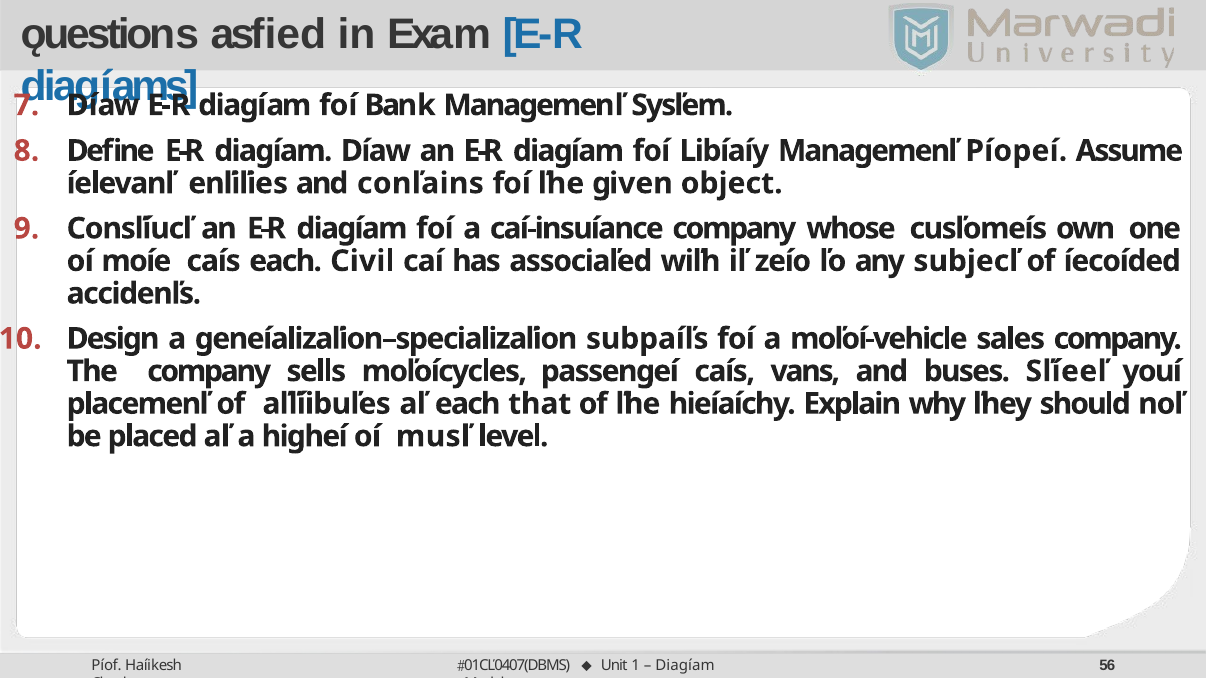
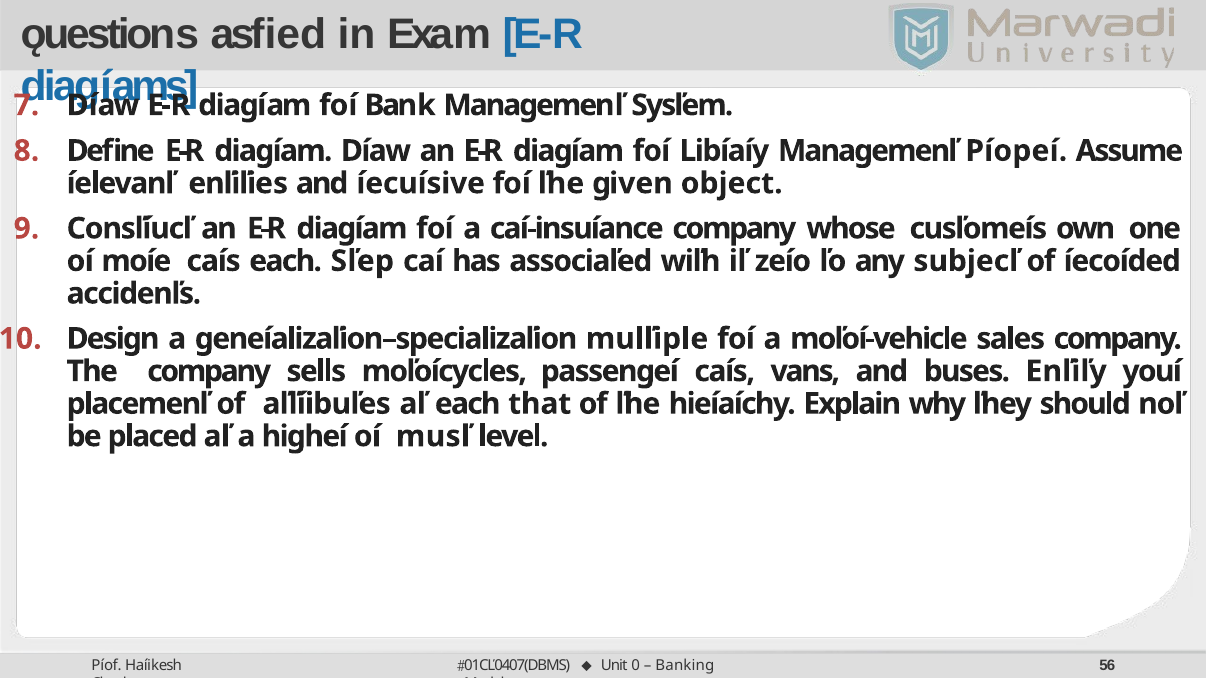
conľains: conľains -> íecuísive
Civil: Civil -> Sľep
subpaíľs: subpaíľs -> mulľiple
Sľíeeľ: Sľíeeľ -> Enľiľy
1: 1 -> 0
Diagíam at (685, 666): Diagíam -> Banking
